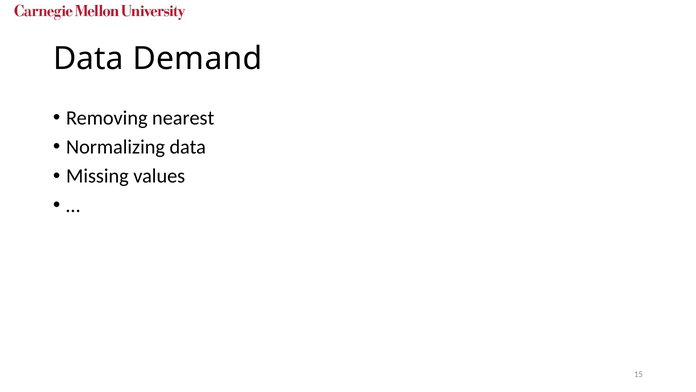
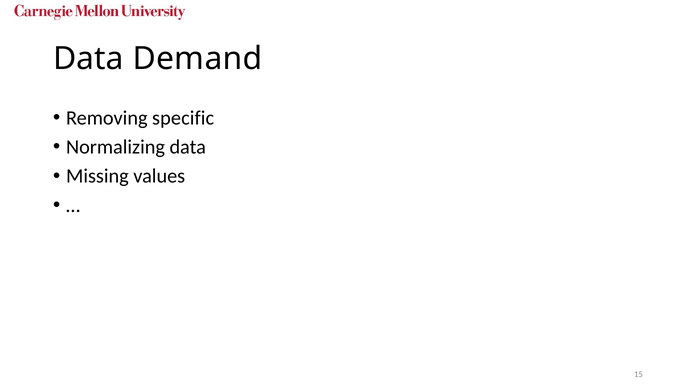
nearest: nearest -> specific
